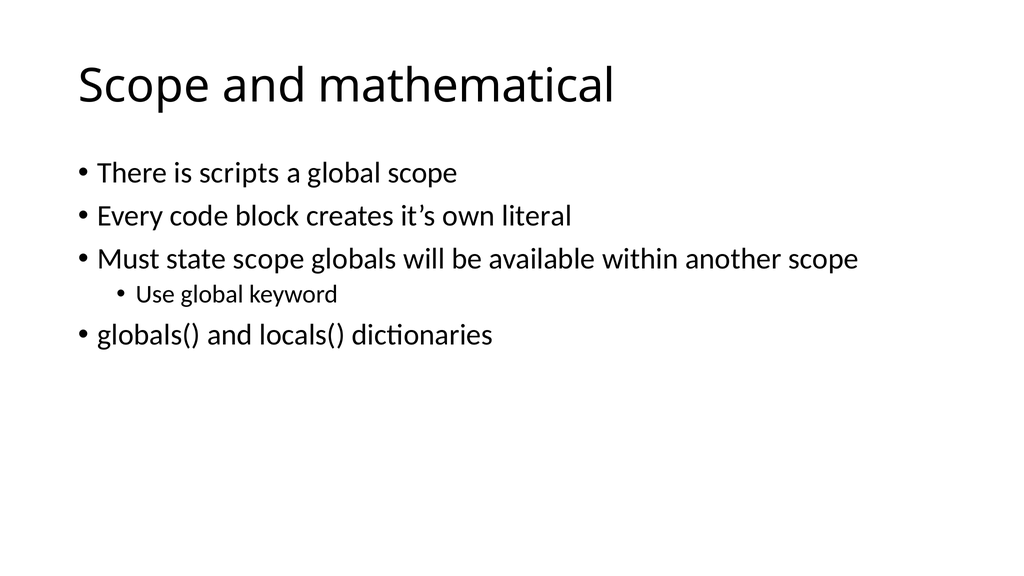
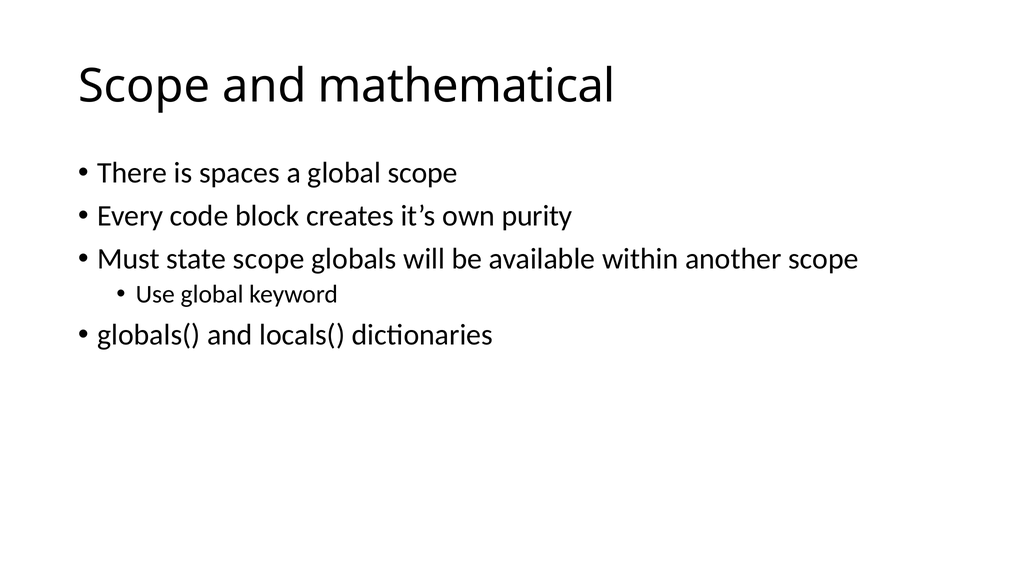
scripts: scripts -> spaces
literal: literal -> purity
